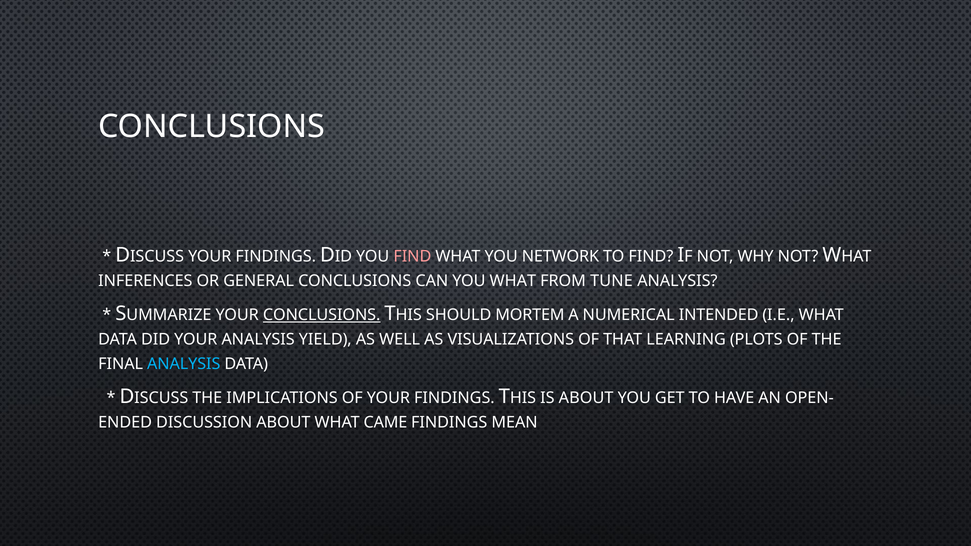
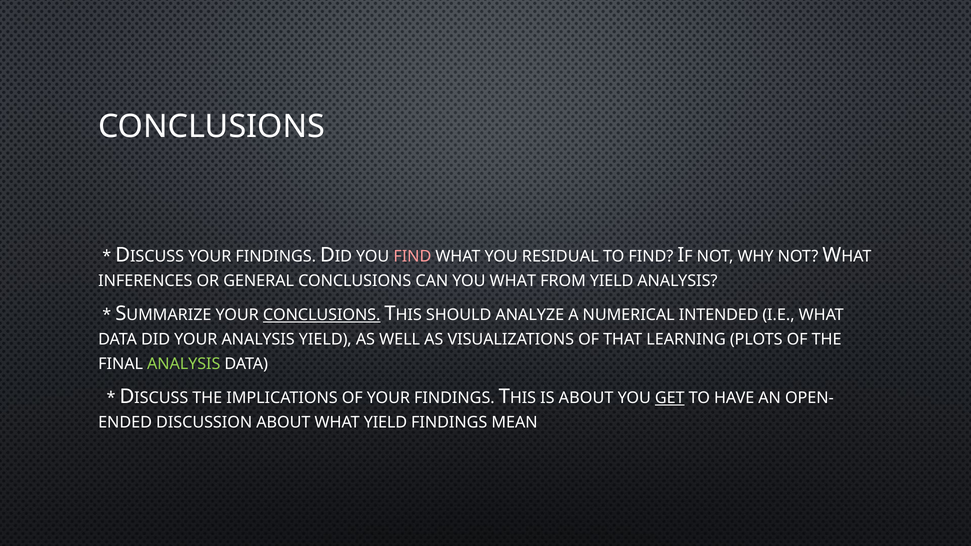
NETWORK: NETWORK -> RESIDUAL
FROM TUNE: TUNE -> YIELD
MORTEM: MORTEM -> ANALYZE
ANALYSIS at (184, 364) colour: light blue -> light green
GET underline: none -> present
WHAT CAME: CAME -> YIELD
